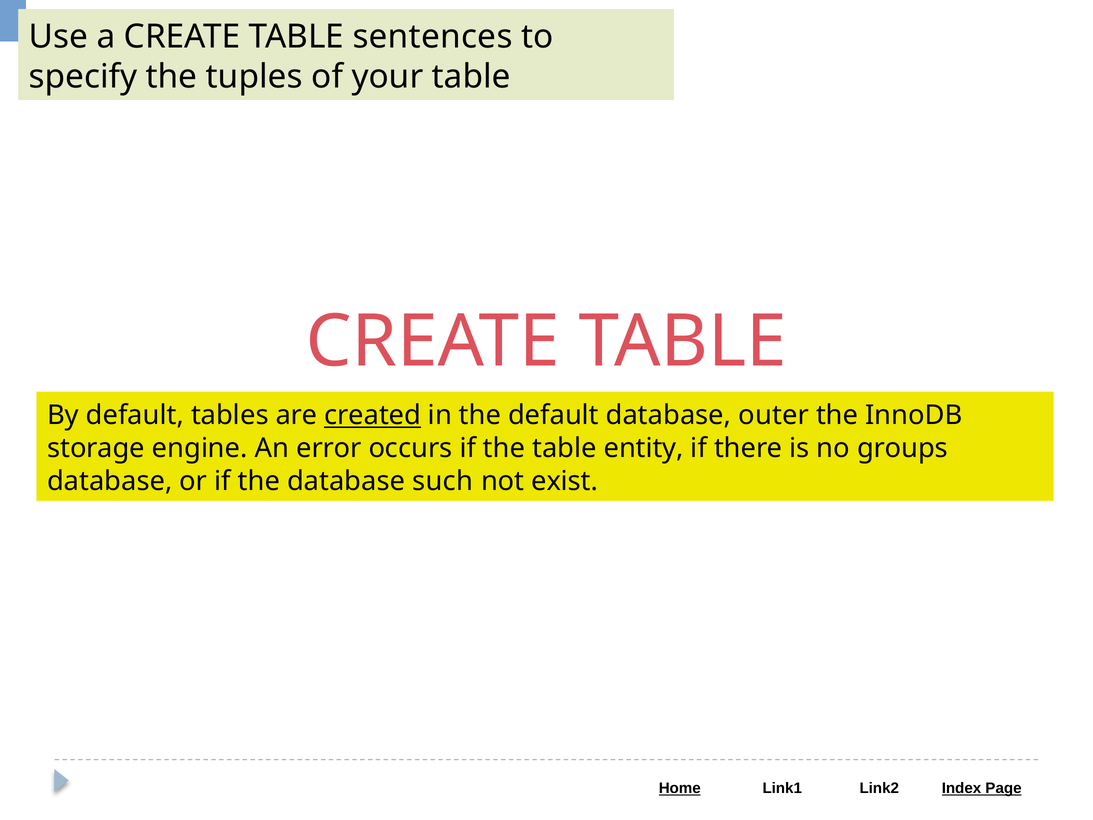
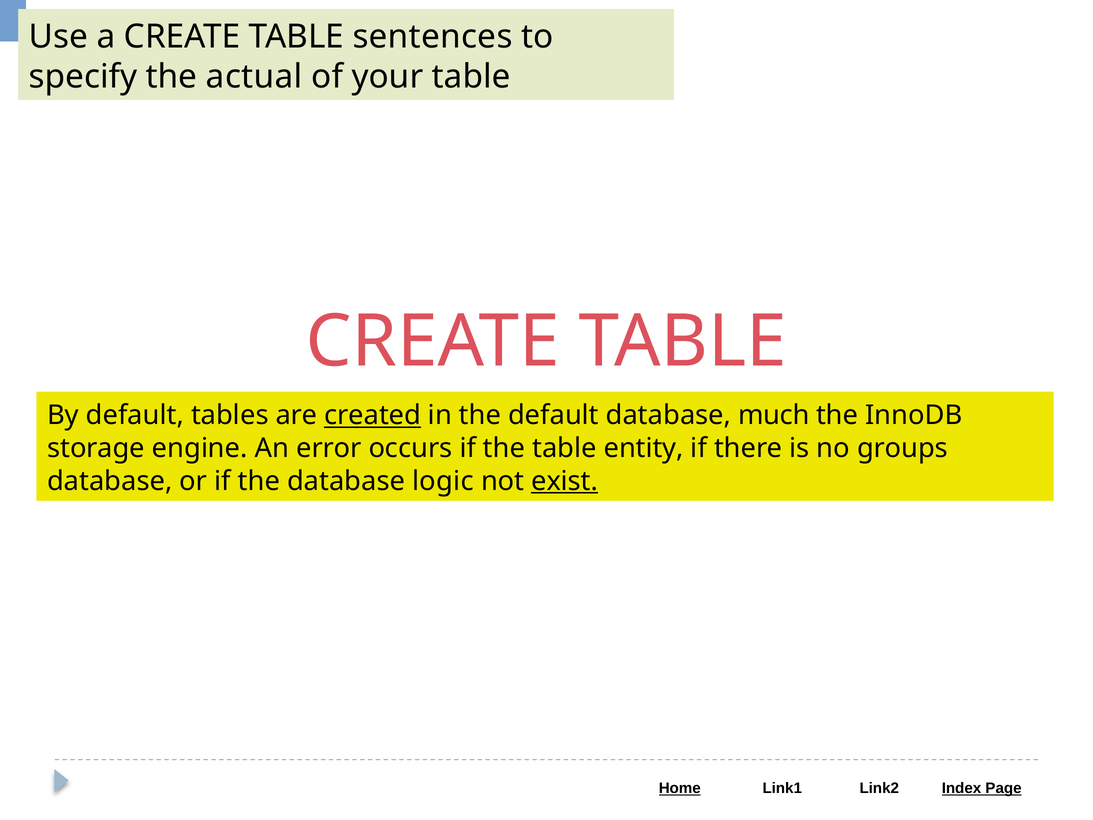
tuples: tuples -> actual
outer: outer -> much
such: such -> logic
exist underline: none -> present
